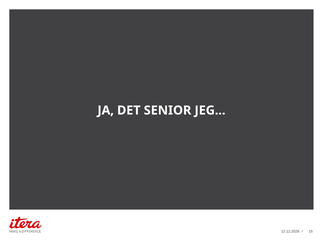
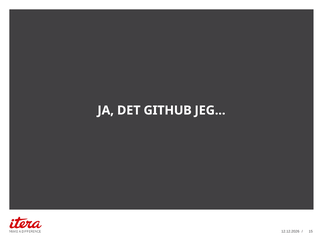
SENIOR: SENIOR -> GITHUB
